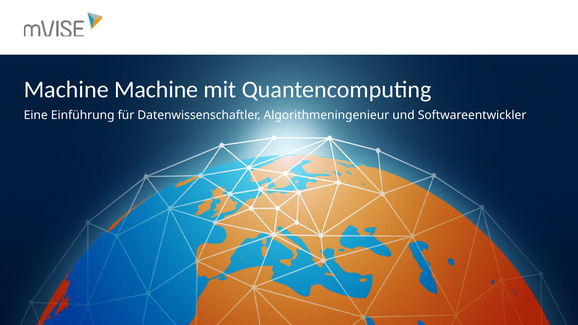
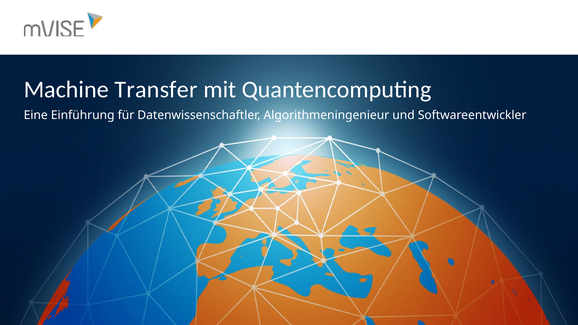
Machine Machine: Machine -> Transfer
